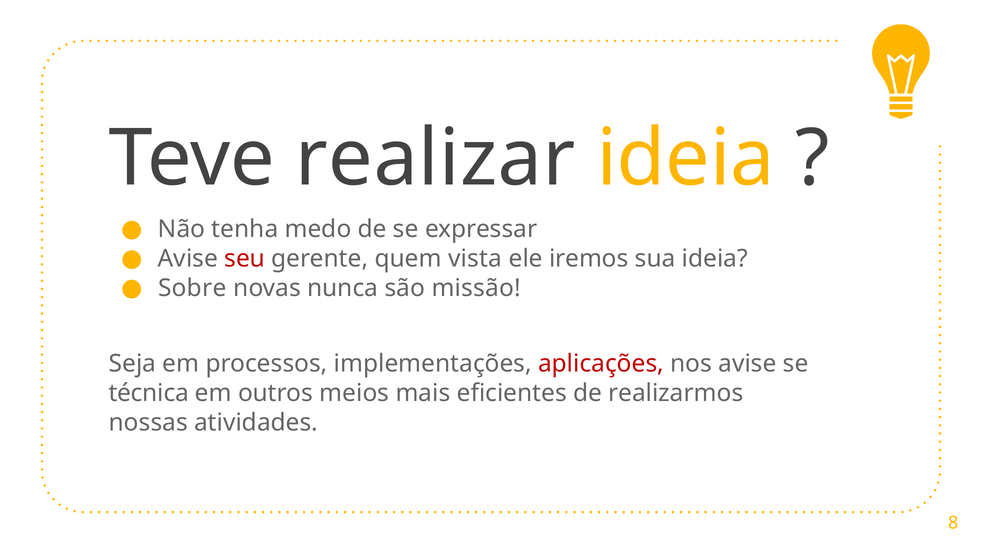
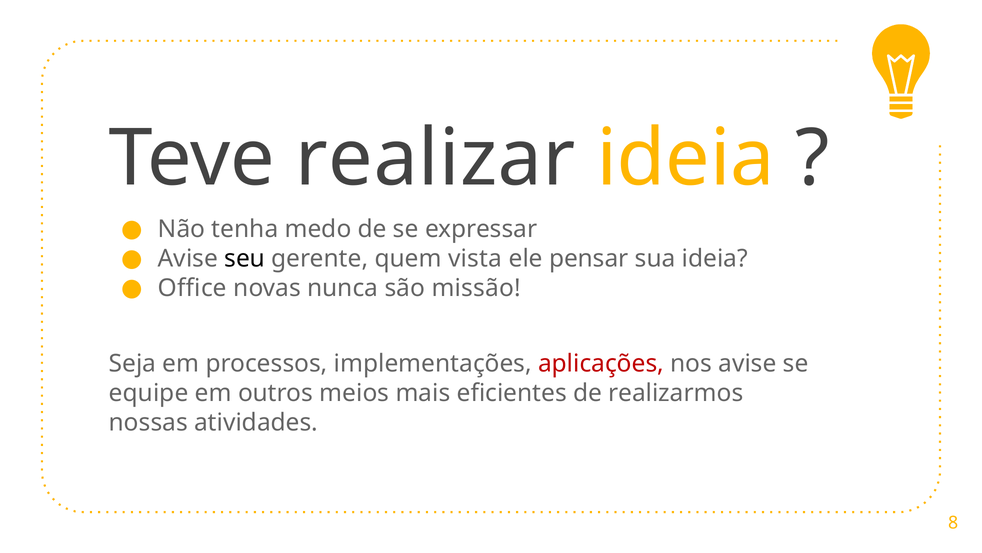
seu colour: red -> black
iremos: iremos -> pensar
Sobre: Sobre -> Office
técnica: técnica -> equipe
